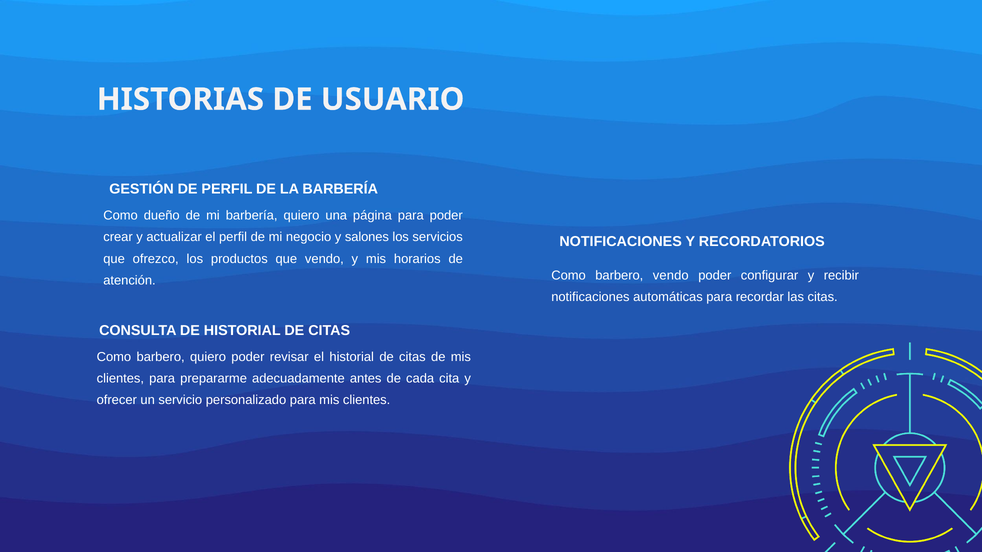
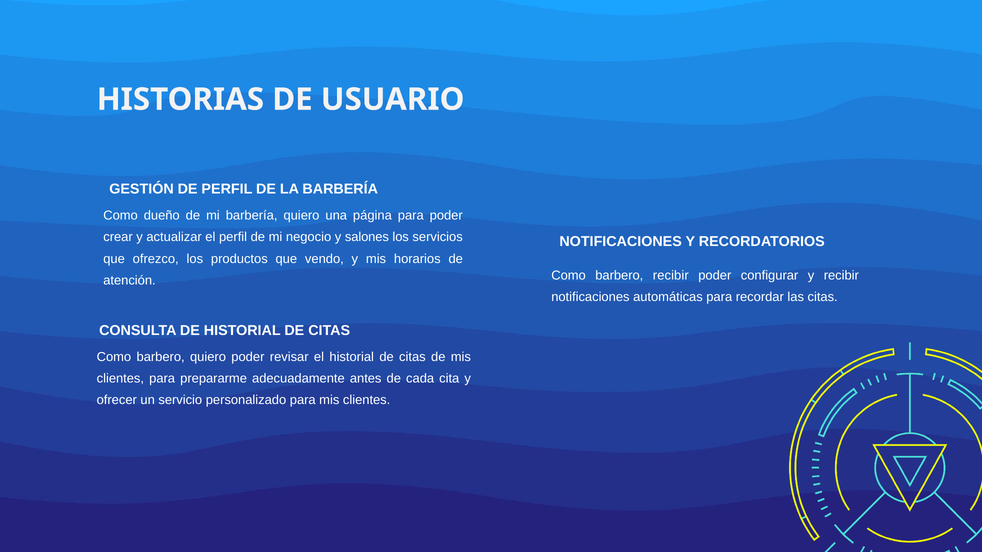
barbero vendo: vendo -> recibir
